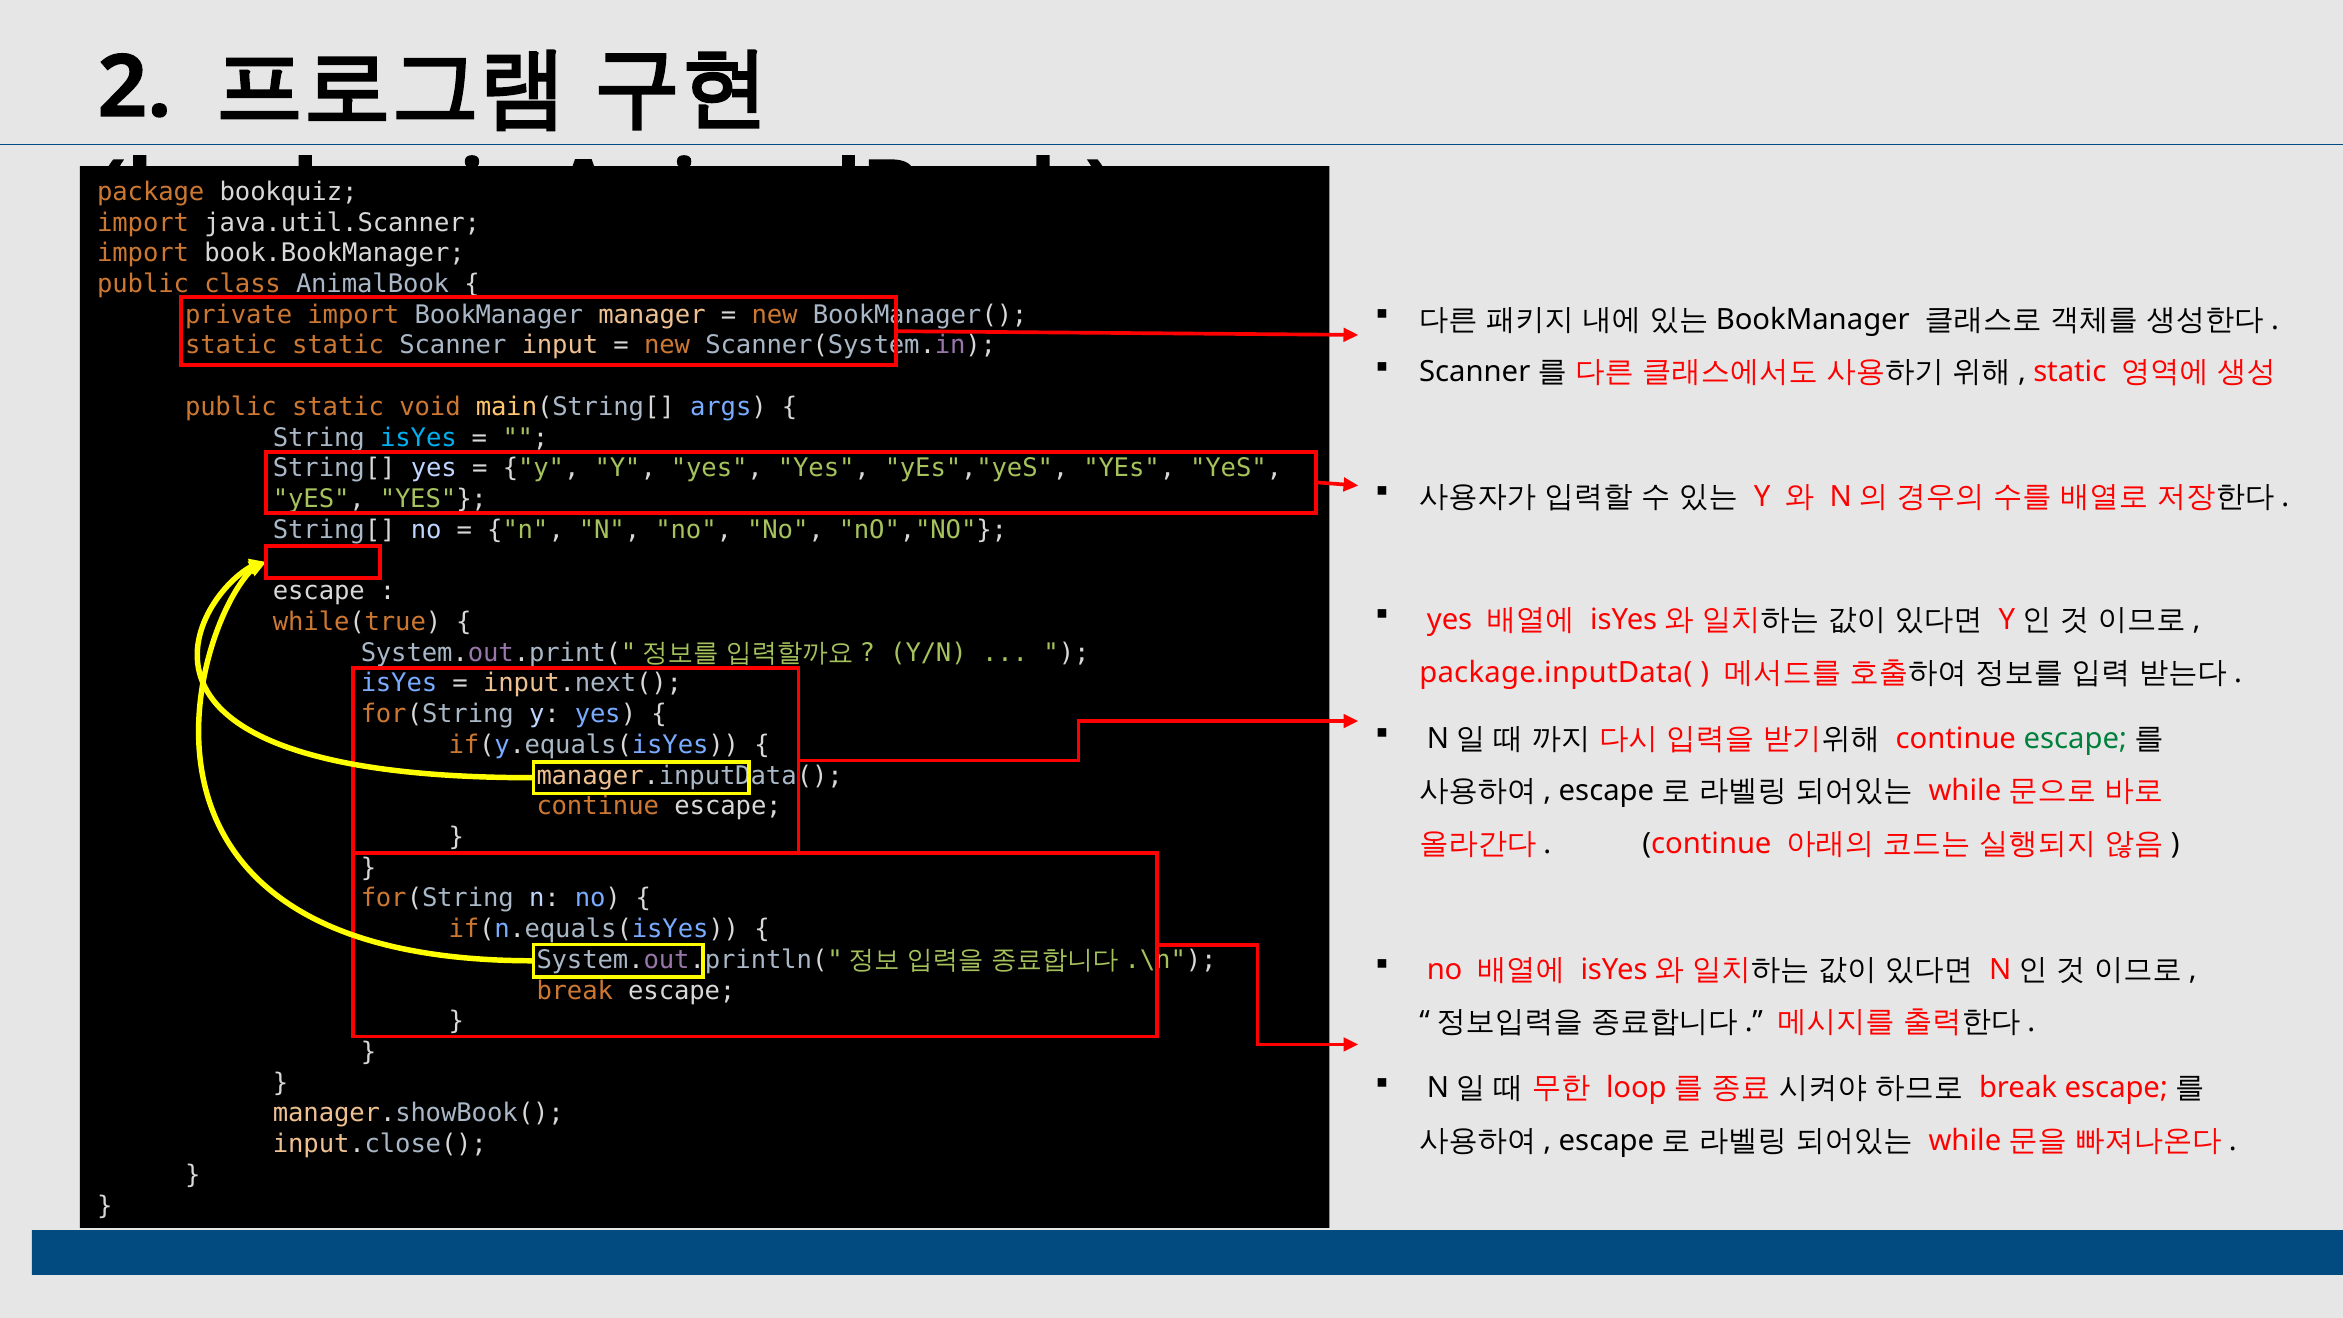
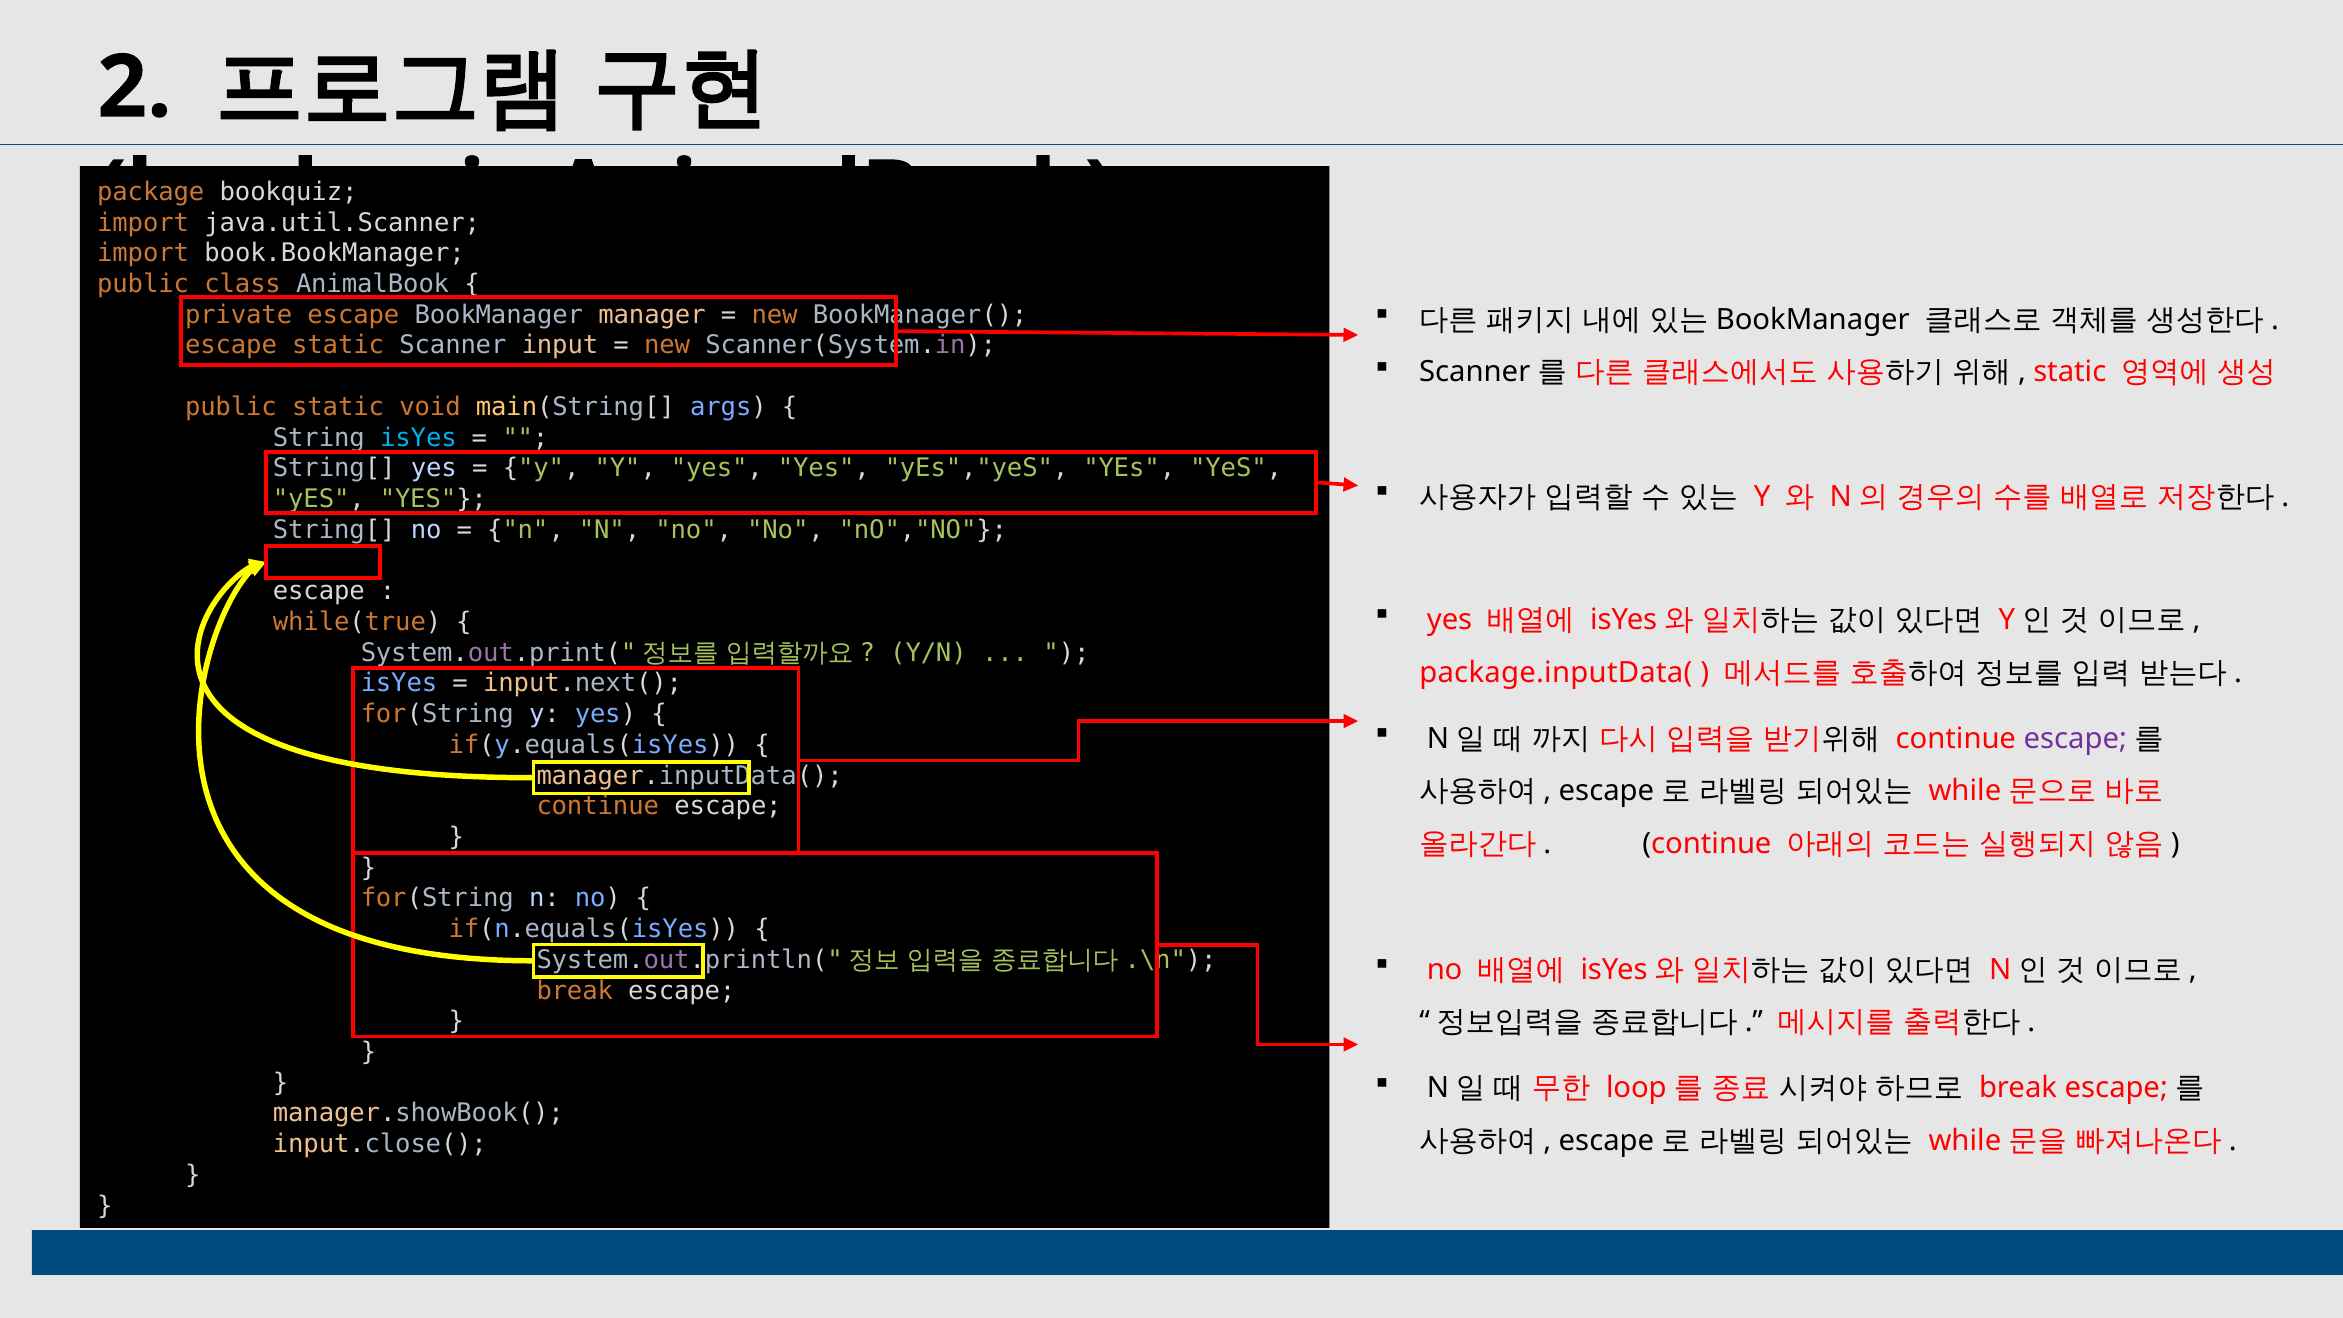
private import: import -> escape
static at (231, 345): static -> escape
escape at (2075, 738) colour: green -> purple
